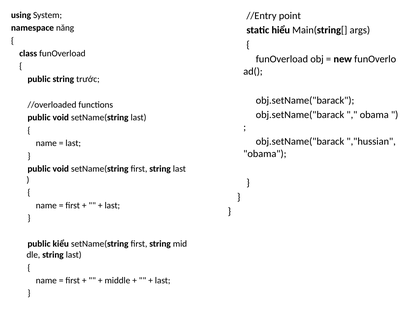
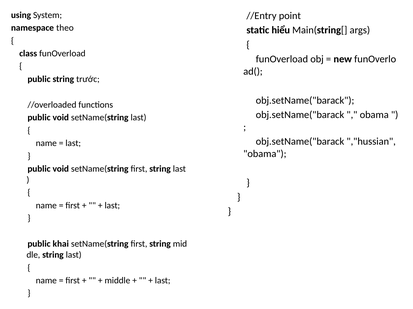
năng: năng -> theo
kiểu: kiểu -> khai
